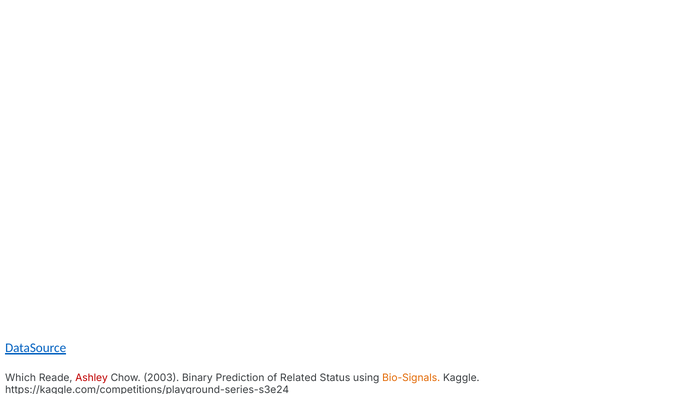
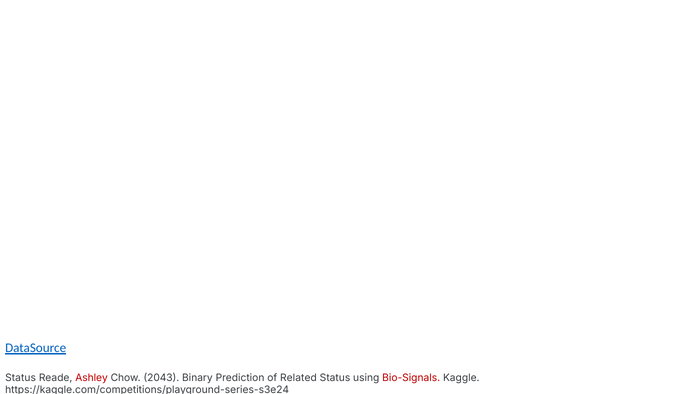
Which at (21, 378): Which -> Status
2003: 2003 -> 2043
Bio-Signals colour: orange -> red
